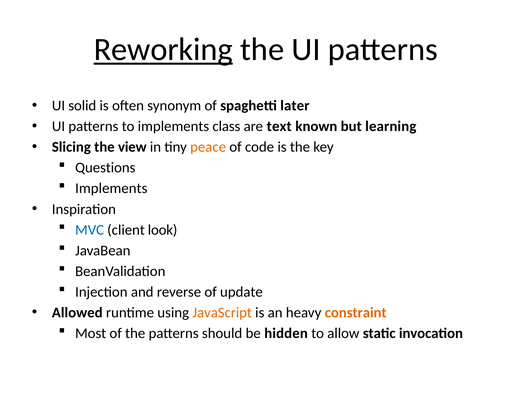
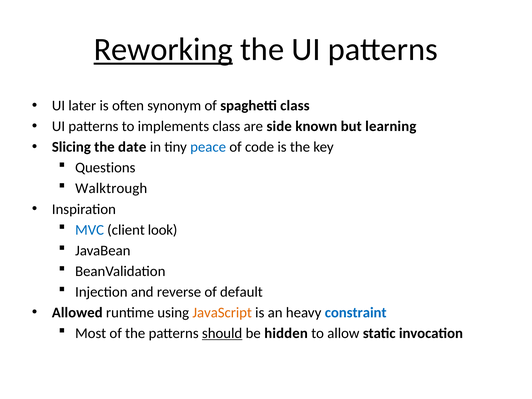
solid: solid -> later
spaghetti later: later -> class
text: text -> side
view: view -> date
peace colour: orange -> blue
Implements at (111, 188): Implements -> Walktrough
update: update -> default
constraint colour: orange -> blue
should underline: none -> present
